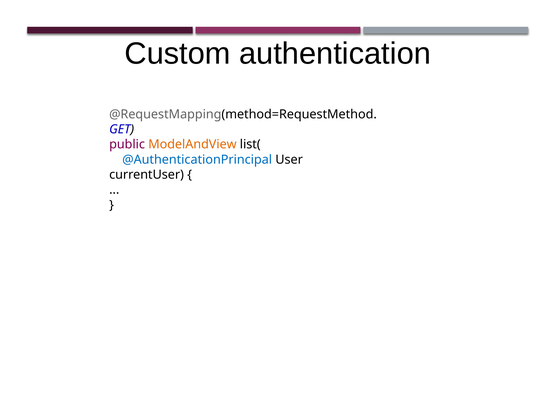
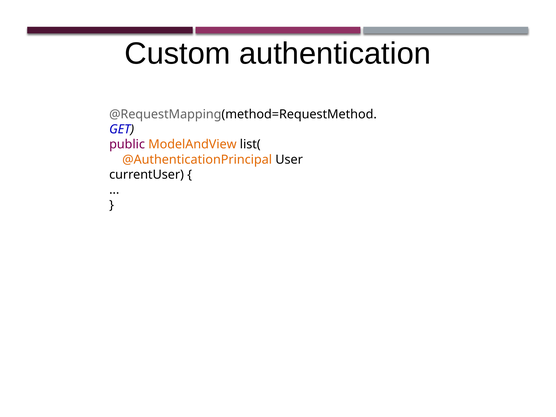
@AuthenticationPrincipal colour: blue -> orange
